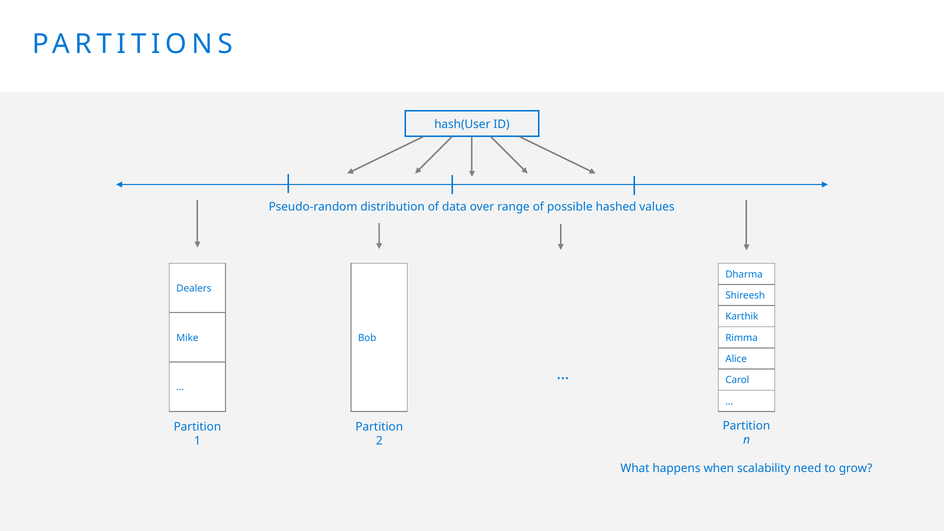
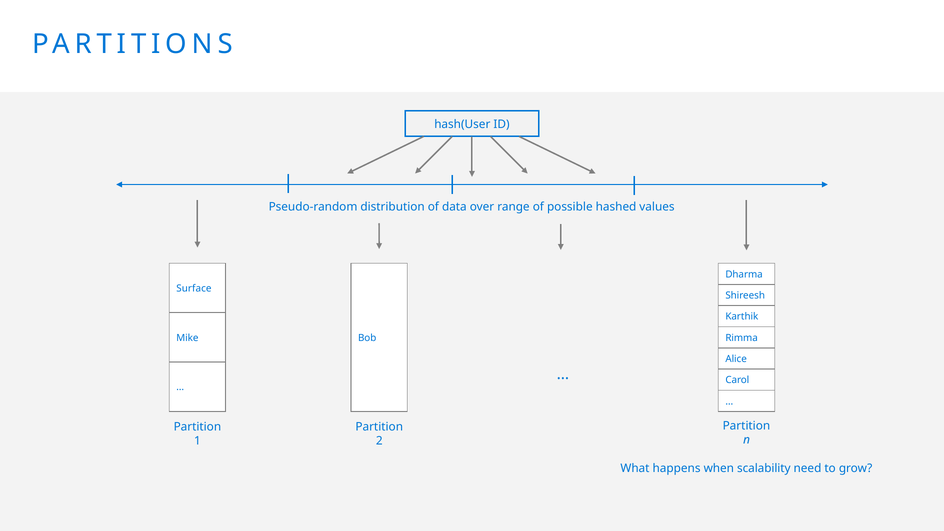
Dealers: Dealers -> Surface
